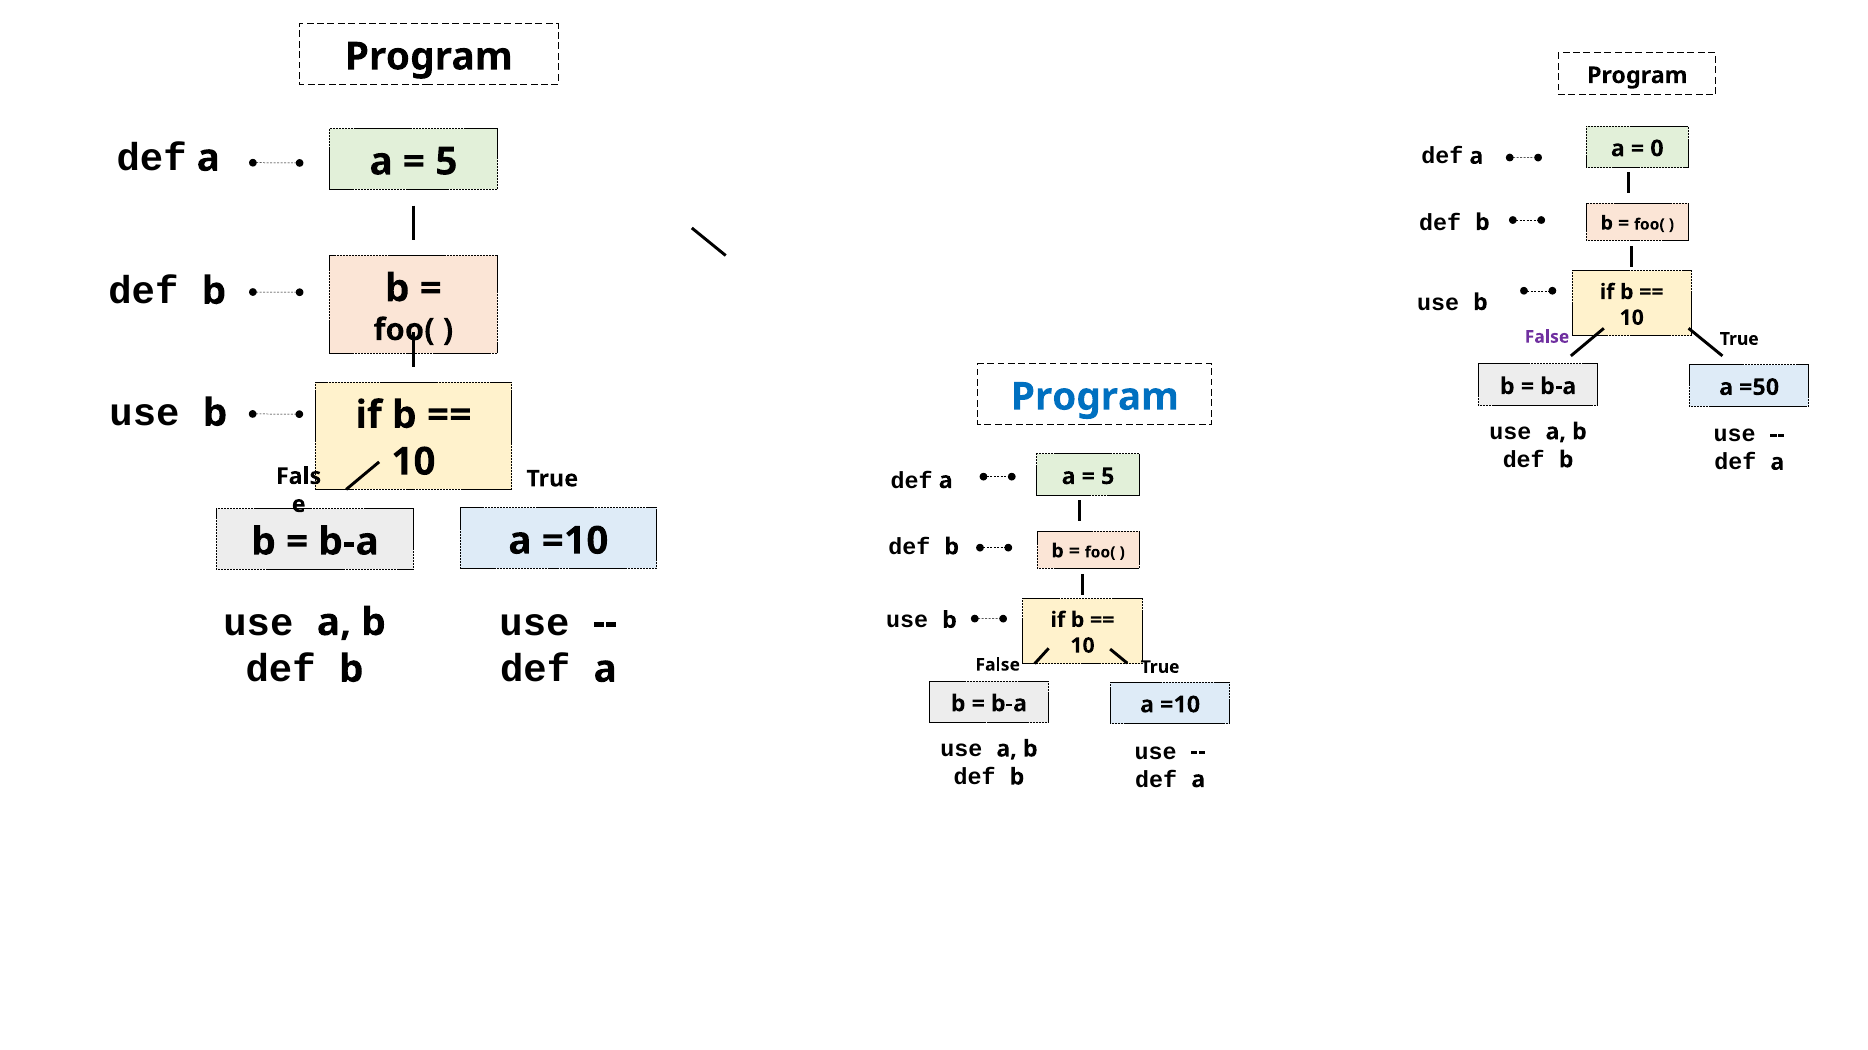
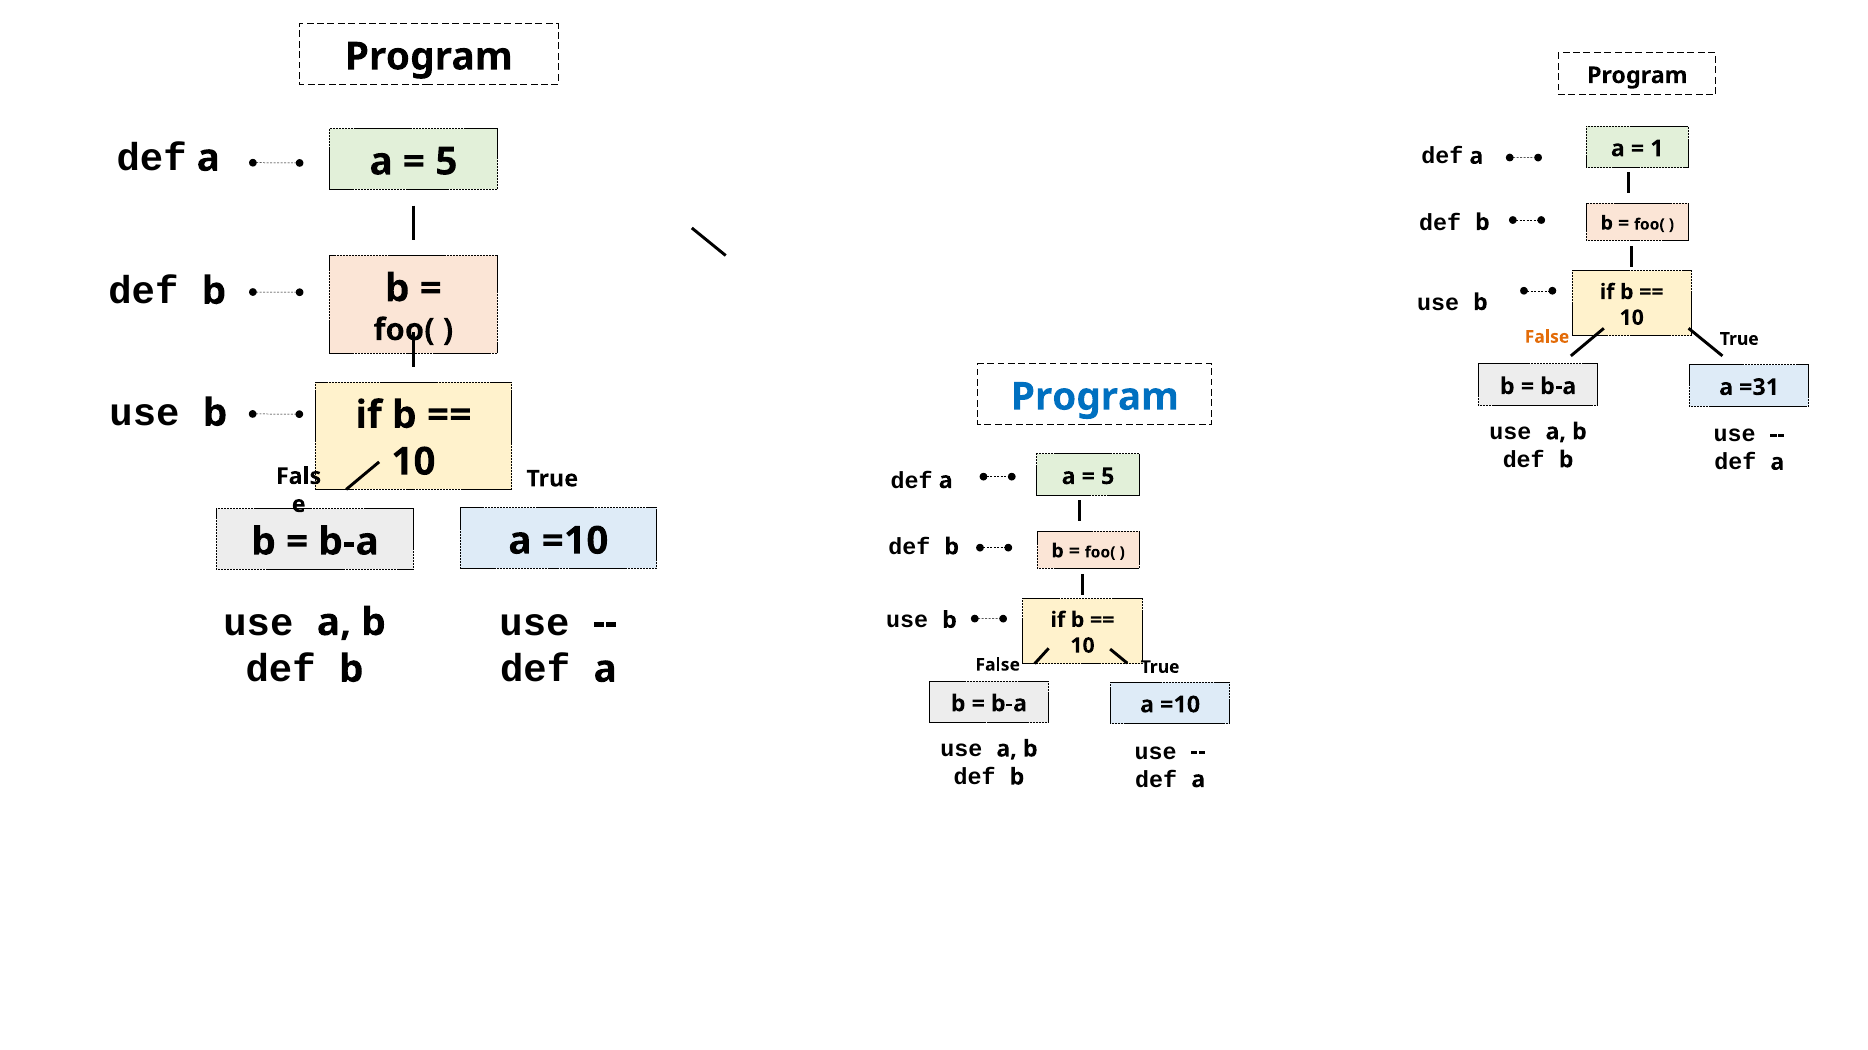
0: 0 -> 1
False at (1547, 337) colour: purple -> orange
=50: =50 -> =31
